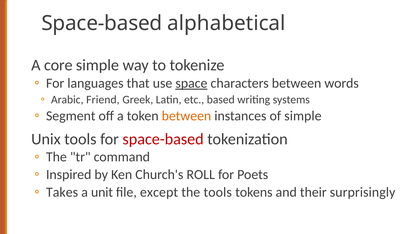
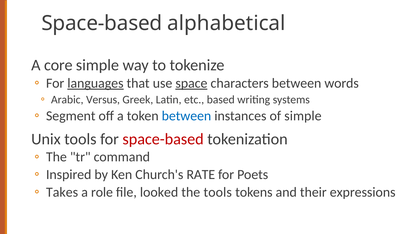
languages underline: none -> present
Friend: Friend -> Versus
between at (186, 116) colour: orange -> blue
ROLL: ROLL -> RATE
unit: unit -> role
except: except -> looked
surprisingly: surprisingly -> expressions
